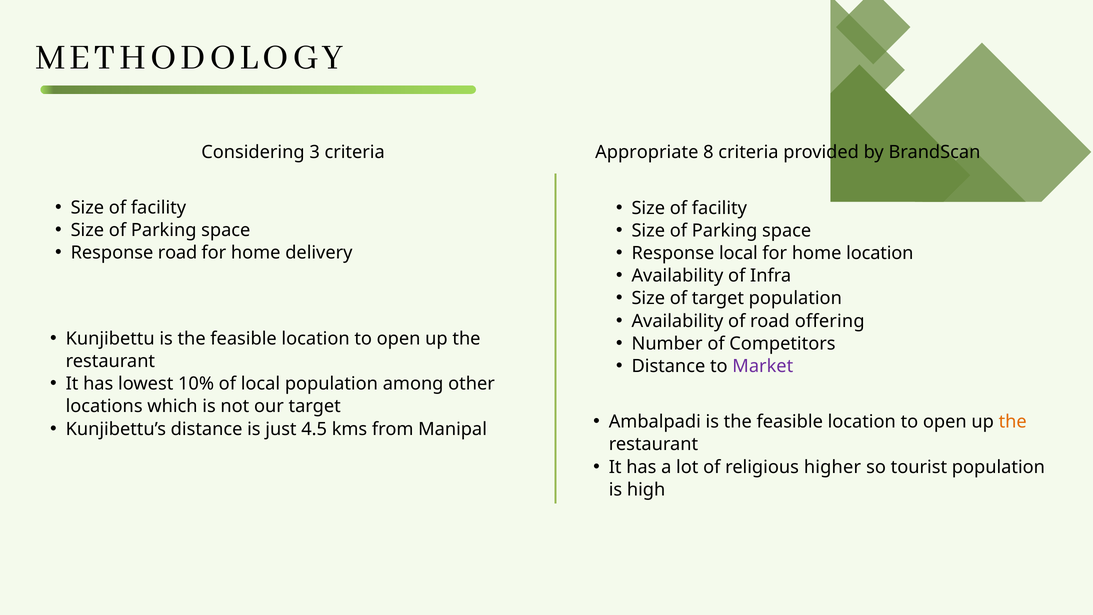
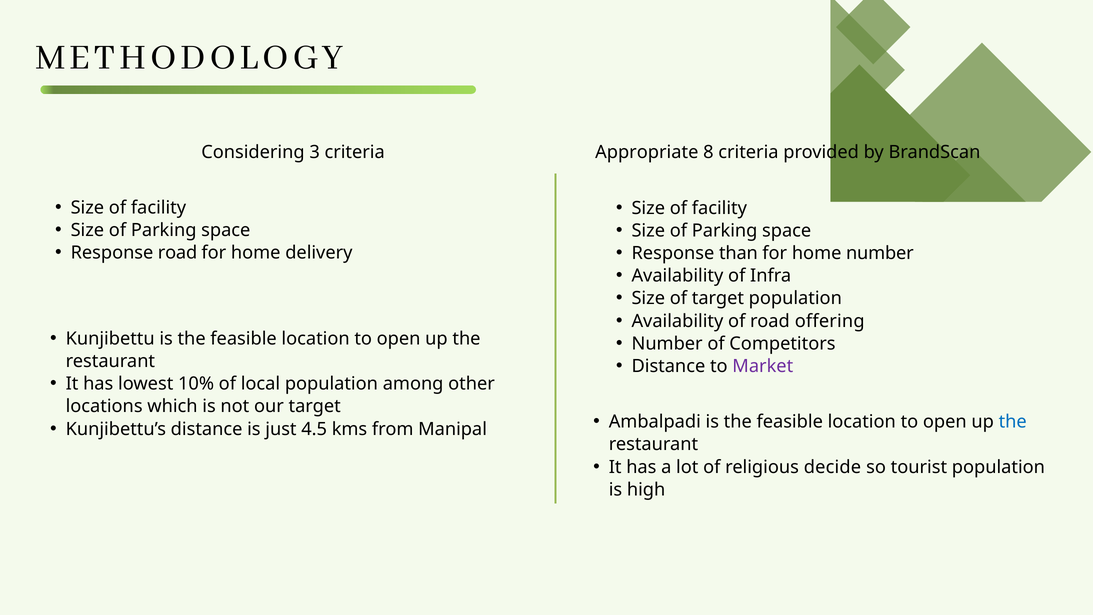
Response local: local -> than
home location: location -> number
the at (1013, 422) colour: orange -> blue
higher: higher -> decide
